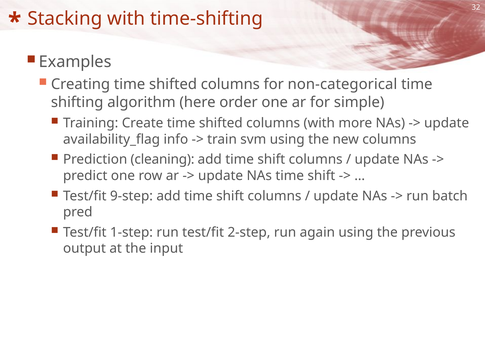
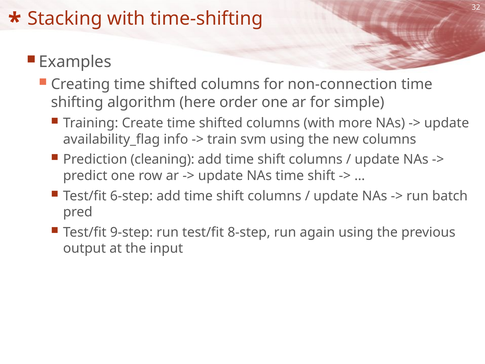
non-categorical: non-categorical -> non-connection
9-step: 9-step -> 6-step
1-step: 1-step -> 9-step
2-step: 2-step -> 8-step
